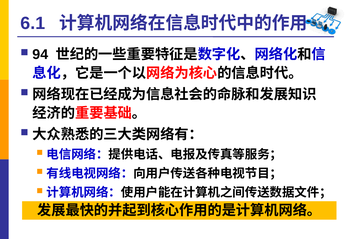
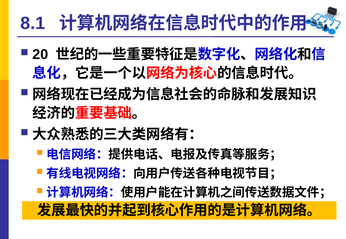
6.1: 6.1 -> 8.1
94: 94 -> 20
